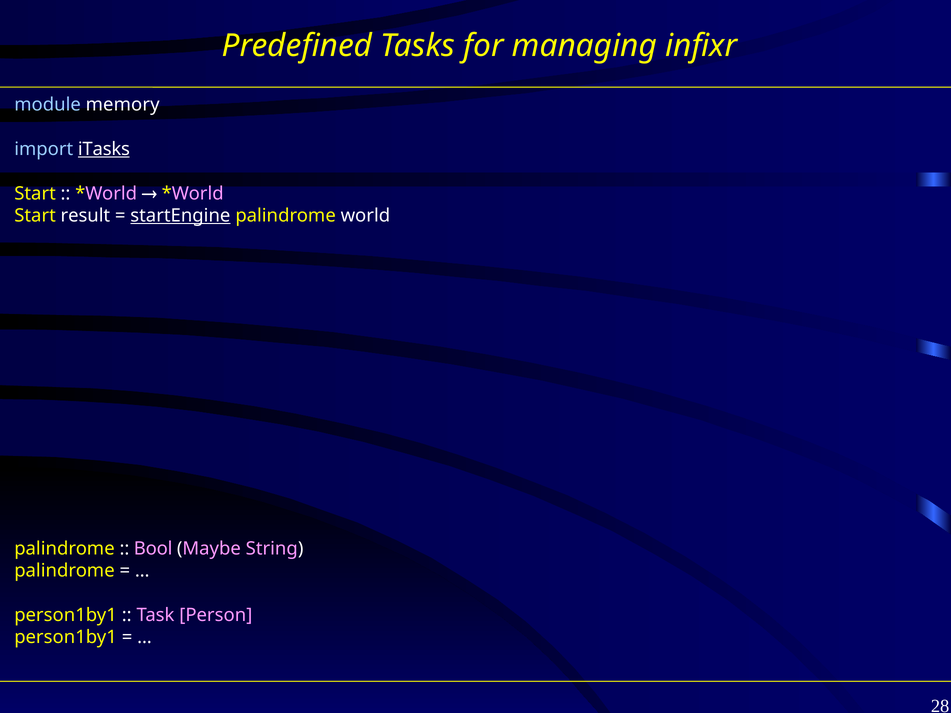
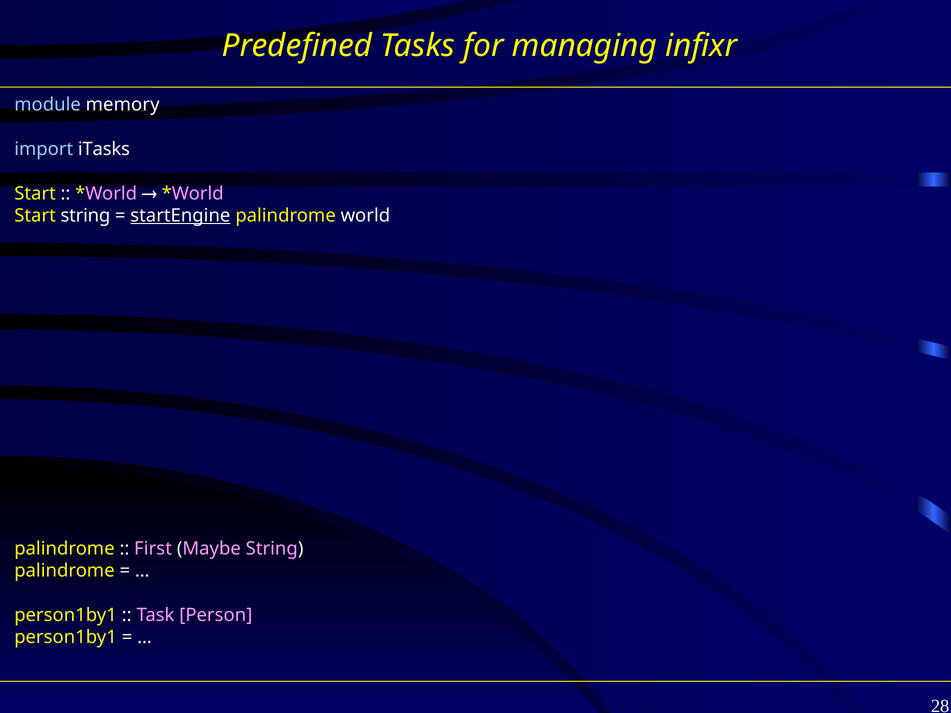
iTasks underline: present -> none
Start result: result -> string
Bool: Bool -> First
